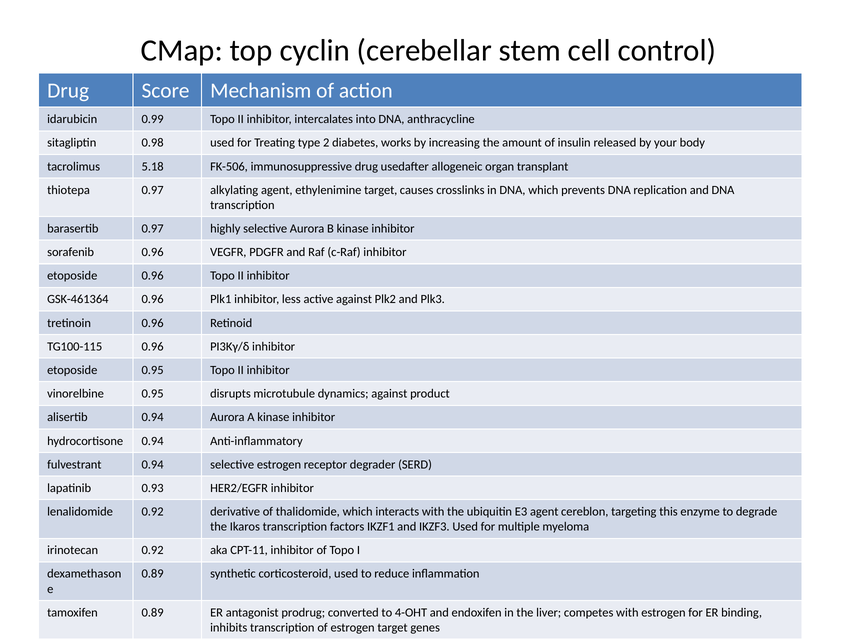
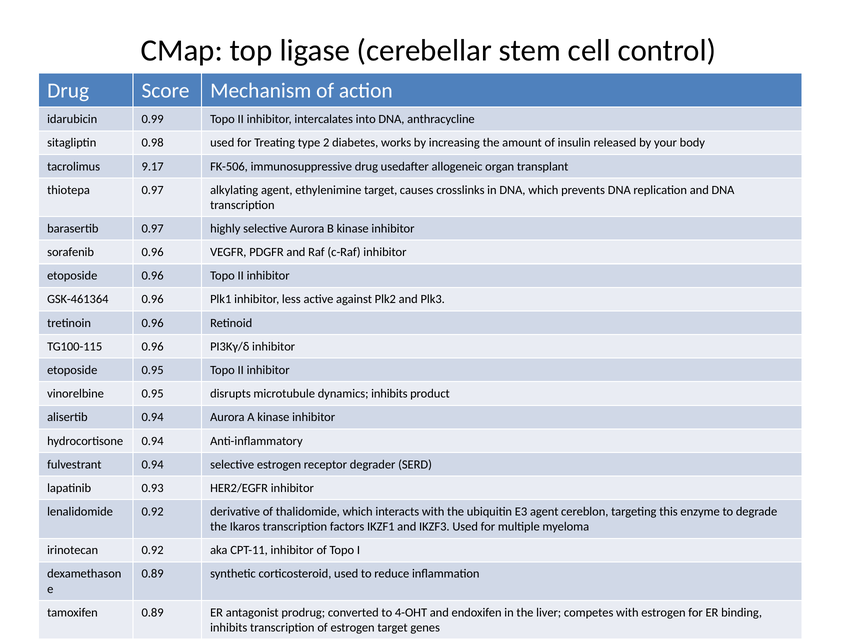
cyclin: cyclin -> ligase
5.18: 5.18 -> 9.17
dynamics against: against -> inhibits
